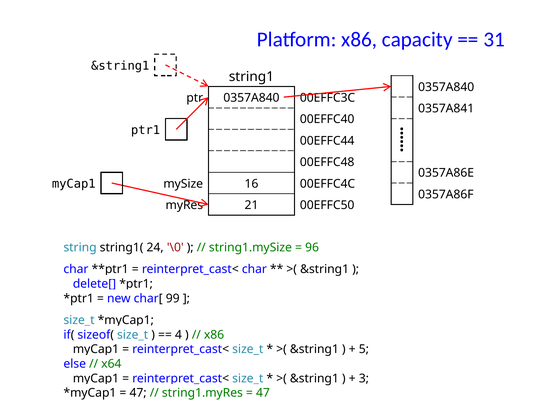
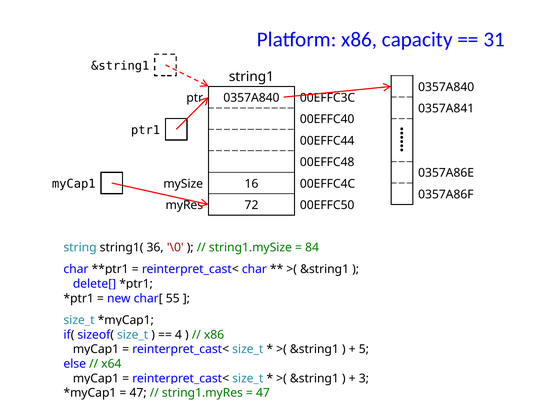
21: 21 -> 72
24: 24 -> 36
96: 96 -> 84
99: 99 -> 55
